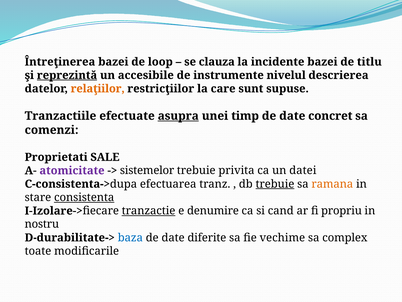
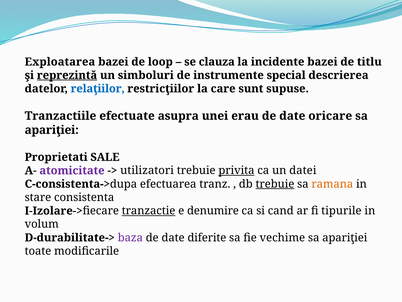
Întreţinerea: Întreţinerea -> Exploatarea
accesibile: accesibile -> simboluri
nivelul: nivelul -> special
relaţiilor colour: orange -> blue
asupra underline: present -> none
timp: timp -> erau
concret: concret -> oricare
comenzi at (52, 130): comenzi -> apariţiei
sistemelor: sistemelor -> utilizatori
privita underline: none -> present
consistenta underline: present -> none
propriu: propriu -> tipurile
nostru: nostru -> volum
baza colour: blue -> purple
complex at (345, 237): complex -> apariţiei
